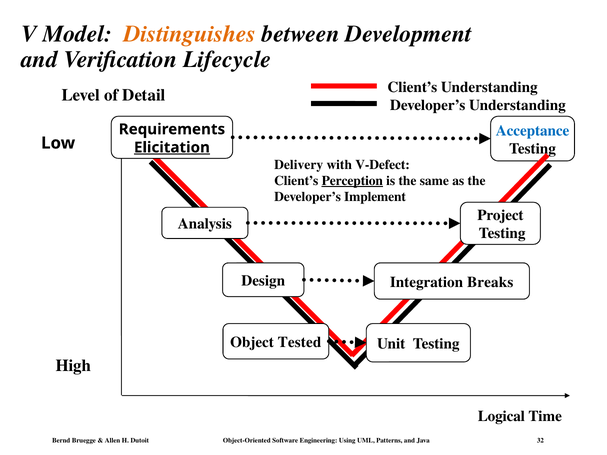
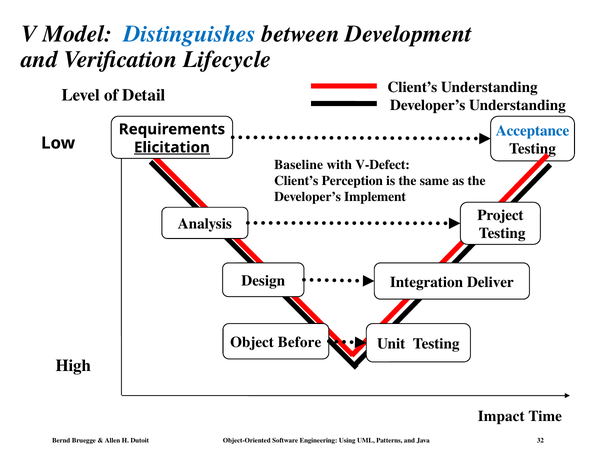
Distinguishes colour: orange -> blue
Delivery: Delivery -> Baseline
Perception underline: present -> none
Breaks: Breaks -> Deliver
Tested: Tested -> Before
Logical: Logical -> Impact
